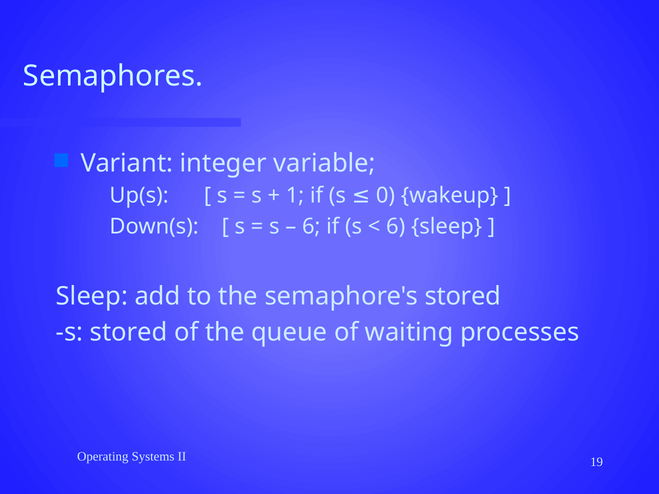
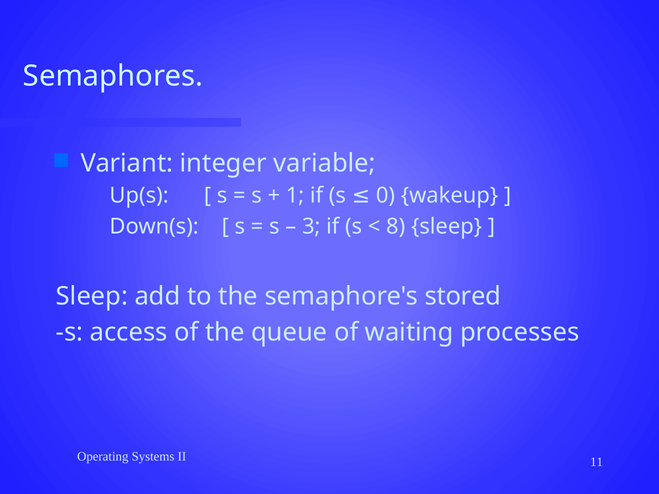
6 at (311, 227): 6 -> 3
6 at (396, 227): 6 -> 8
s stored: stored -> access
19: 19 -> 11
